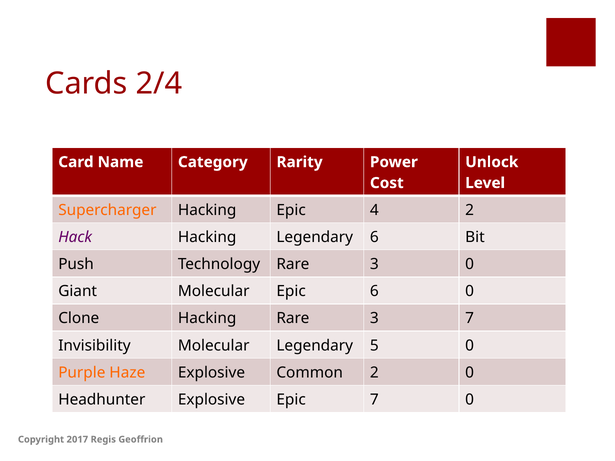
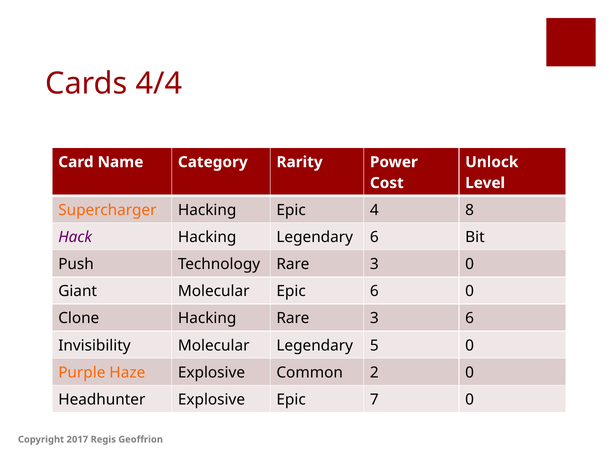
2/4: 2/4 -> 4/4
4 2: 2 -> 8
3 7: 7 -> 6
